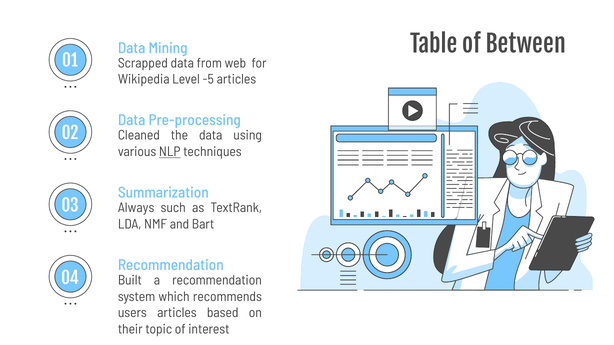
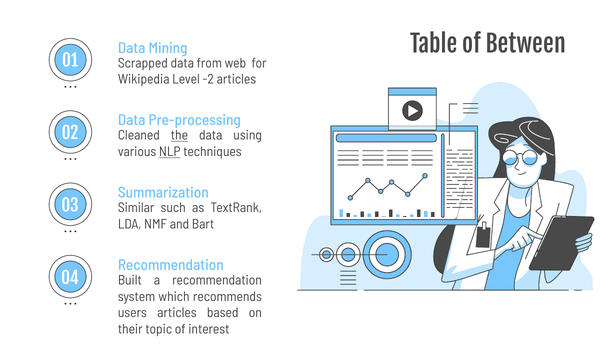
-5: -5 -> -2
the underline: none -> present
Always: Always -> Similar
